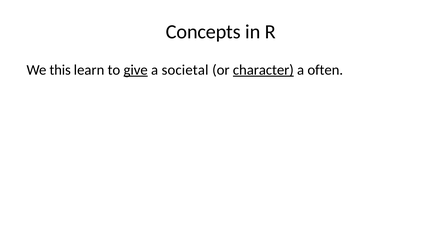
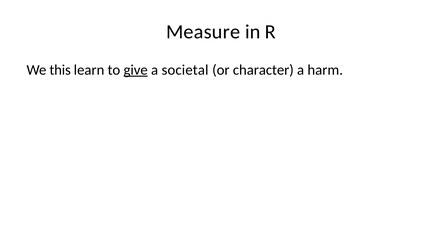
Concepts: Concepts -> Measure
character underline: present -> none
often: often -> harm
